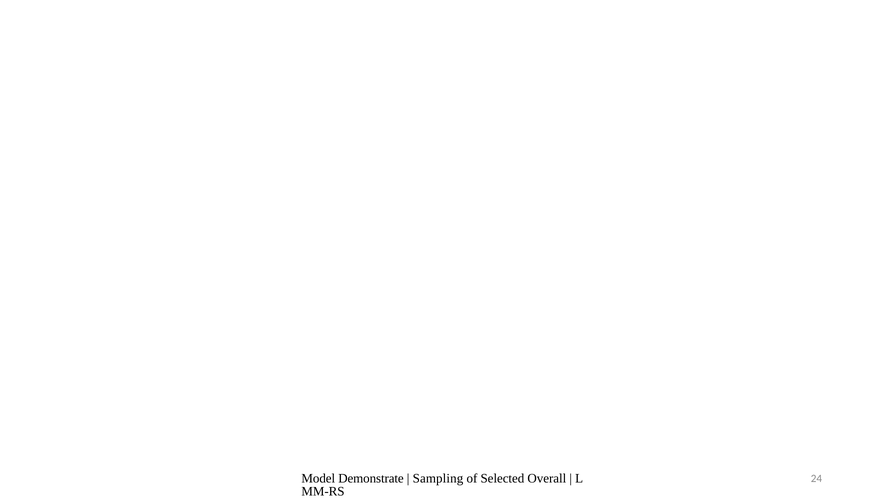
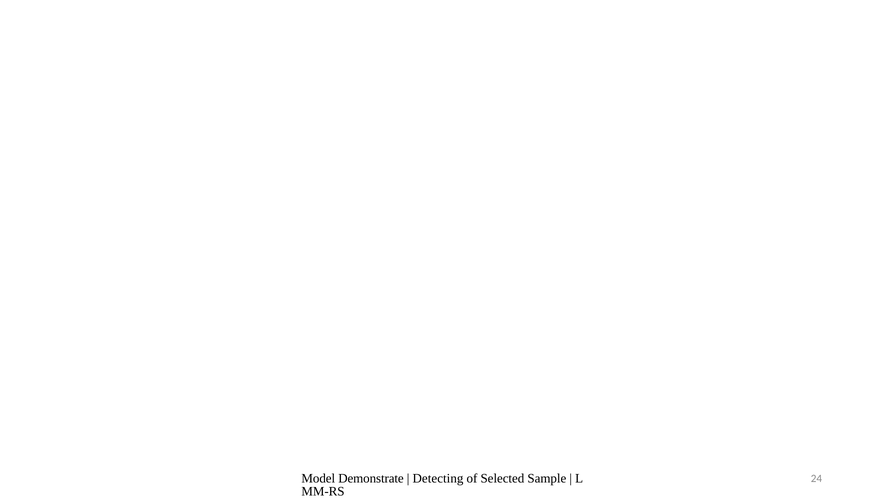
Sampling: Sampling -> Detecting
Overall: Overall -> Sample
